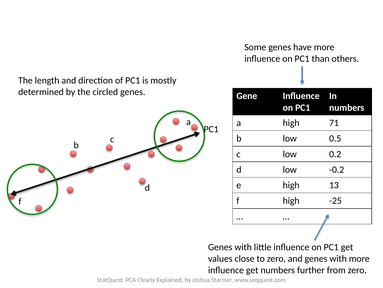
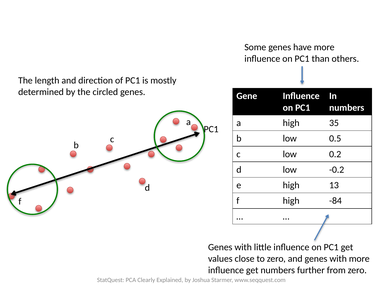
71: 71 -> 35
-25: -25 -> -84
